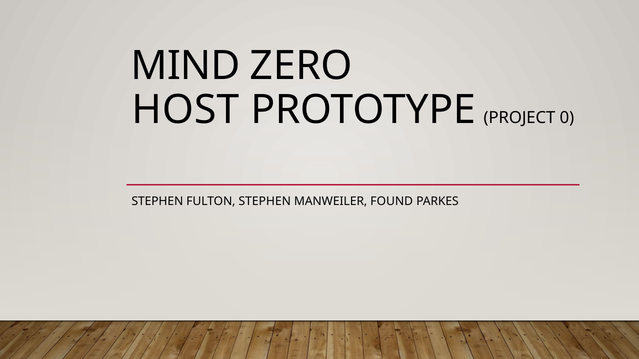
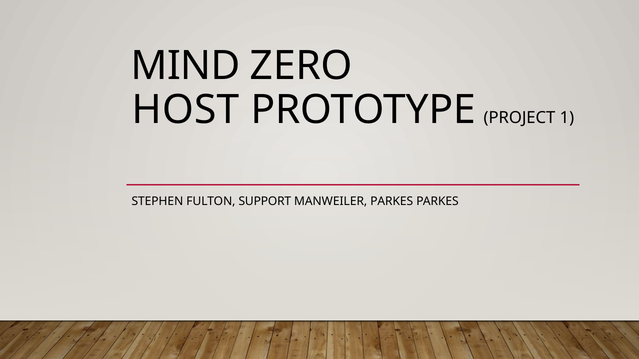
0: 0 -> 1
FULTON STEPHEN: STEPHEN -> SUPPORT
MANWEILER FOUND: FOUND -> PARKES
